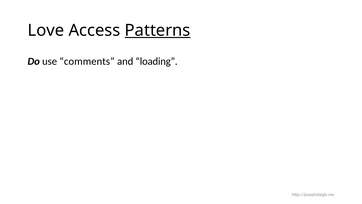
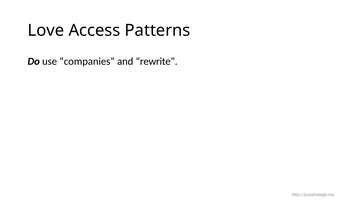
Patterns underline: present -> none
comments: comments -> companies
loading: loading -> rewrite
